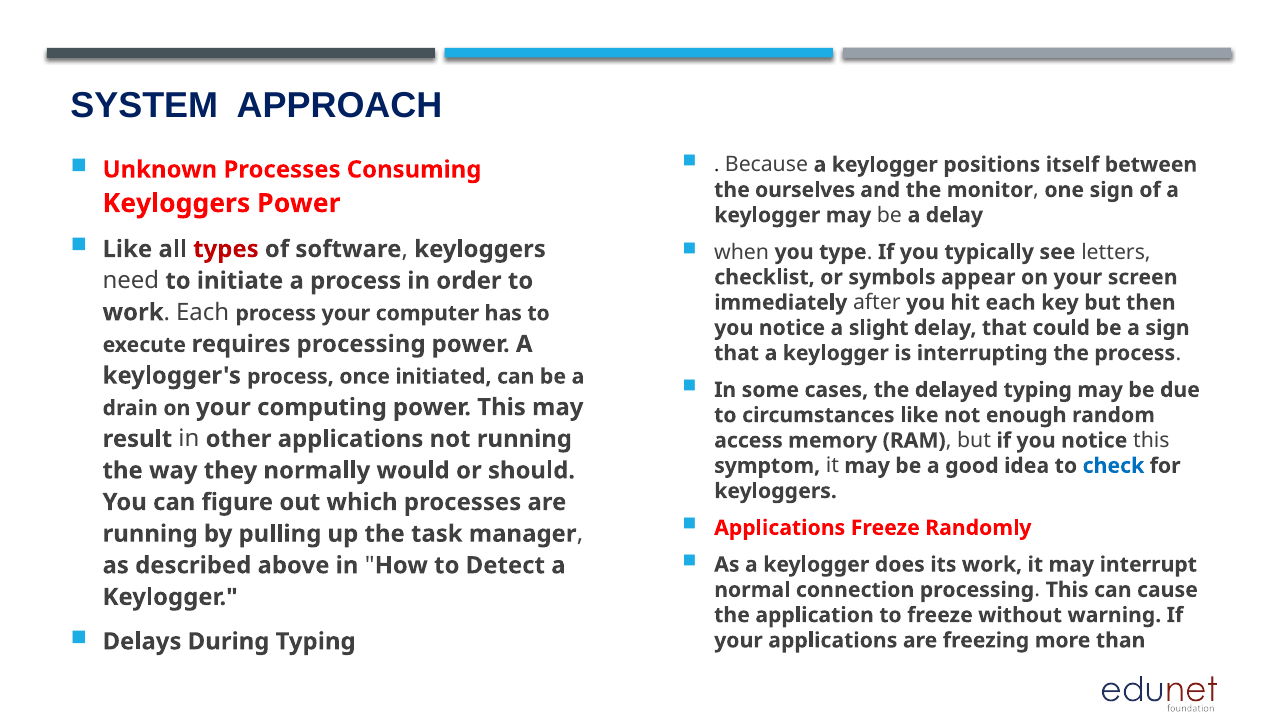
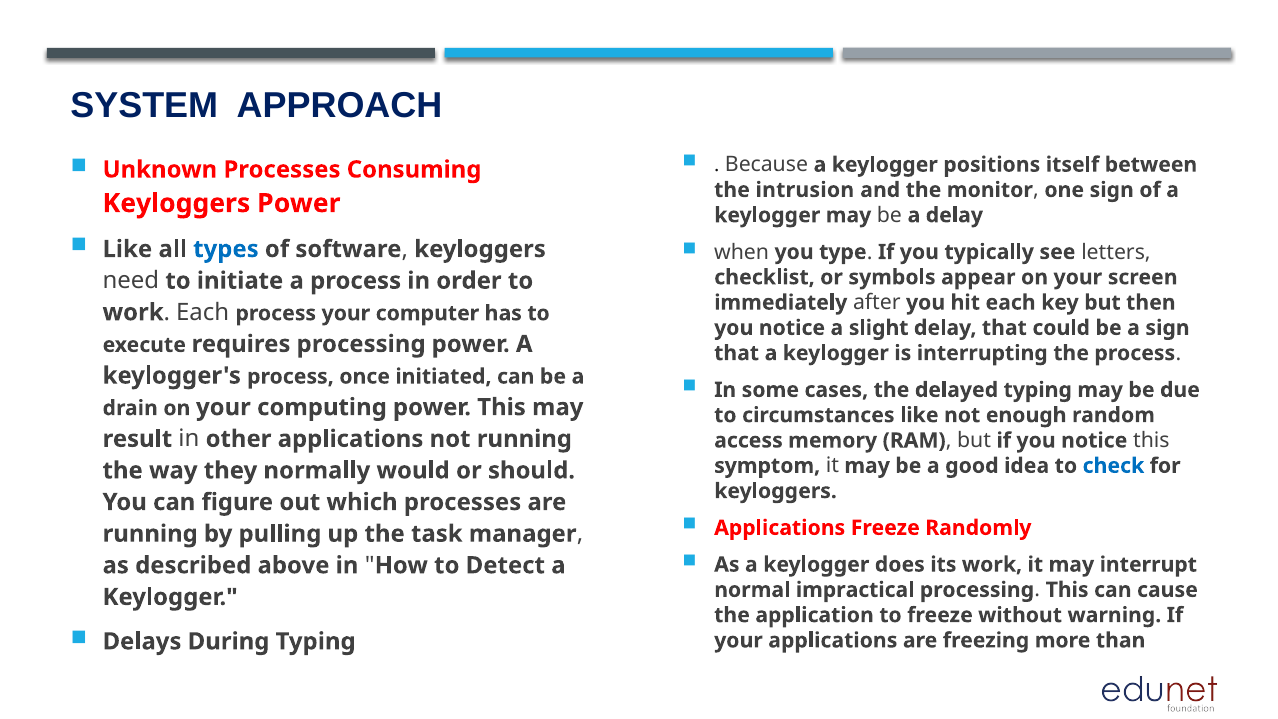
ourselves: ourselves -> intrusion
types colour: red -> blue
connection: connection -> impractical
